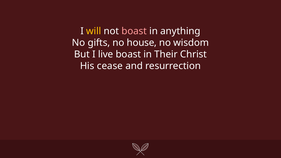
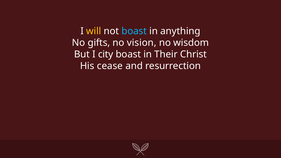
boast at (134, 31) colour: pink -> light blue
house: house -> vision
live: live -> city
